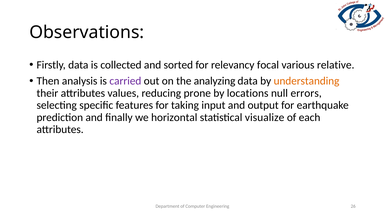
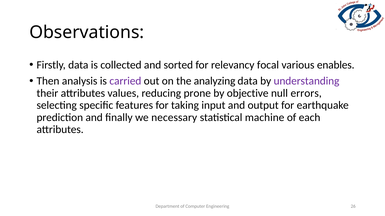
relative: relative -> enables
understanding colour: orange -> purple
locations: locations -> objective
horizontal: horizontal -> necessary
visualize: visualize -> machine
